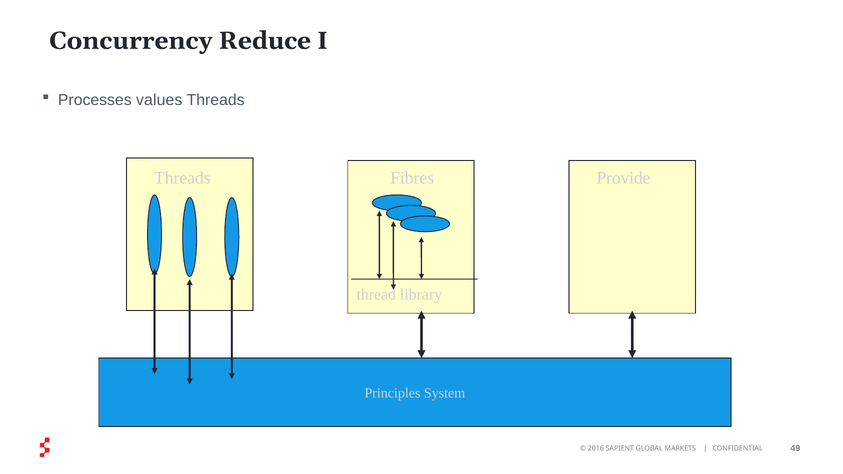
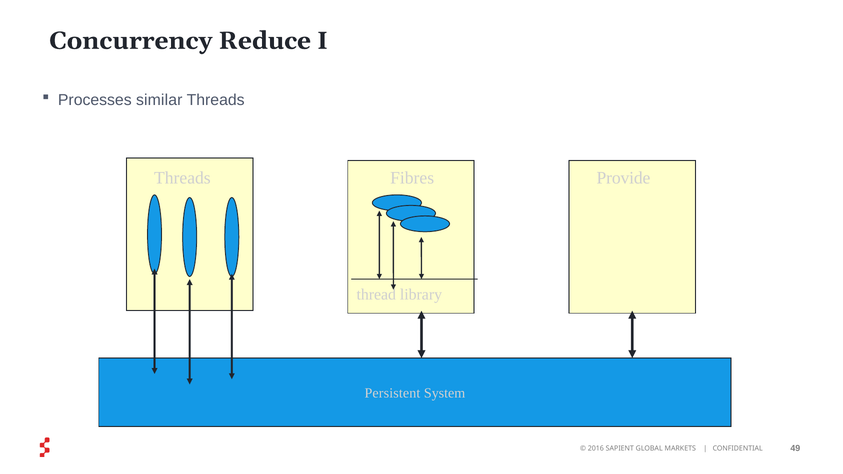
values: values -> similar
Principles: Principles -> Persistent
